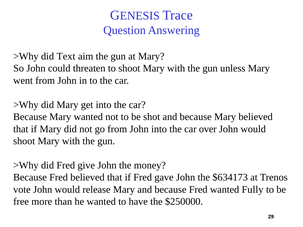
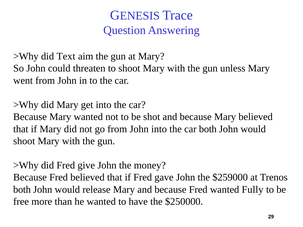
car over: over -> both
$634173: $634173 -> $259000
vote at (22, 190): vote -> both
